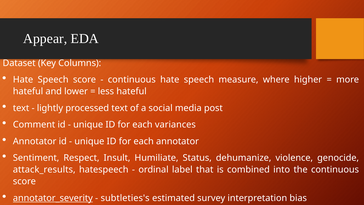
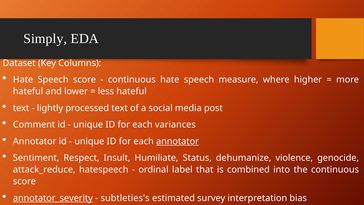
Appear: Appear -> Simply
annotator at (178, 141) underline: none -> present
attack_results: attack_results -> attack_reduce
